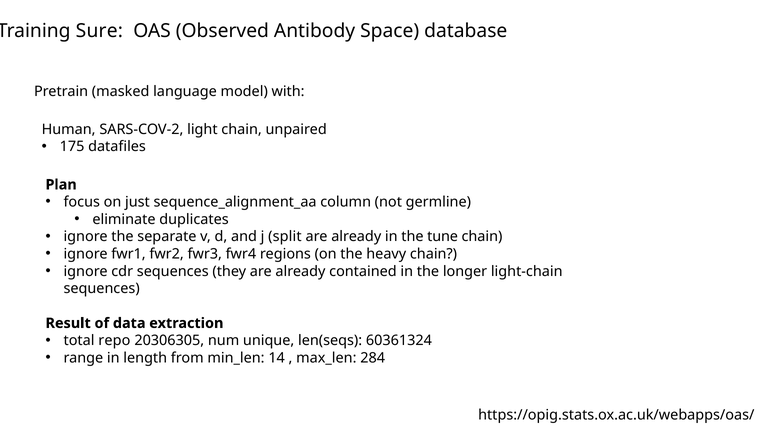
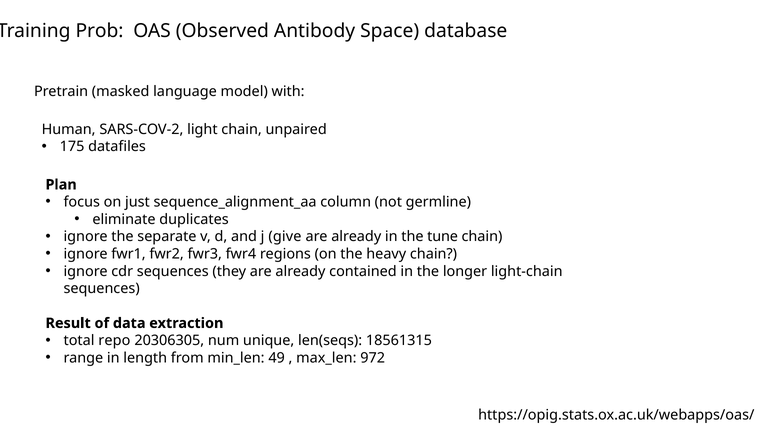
Sure: Sure -> Prob
split: split -> give
60361324: 60361324 -> 18561315
14: 14 -> 49
284: 284 -> 972
